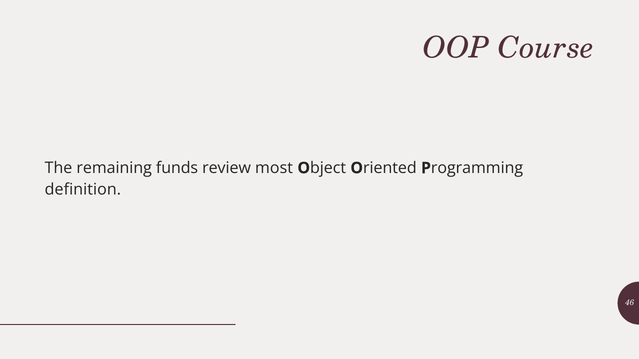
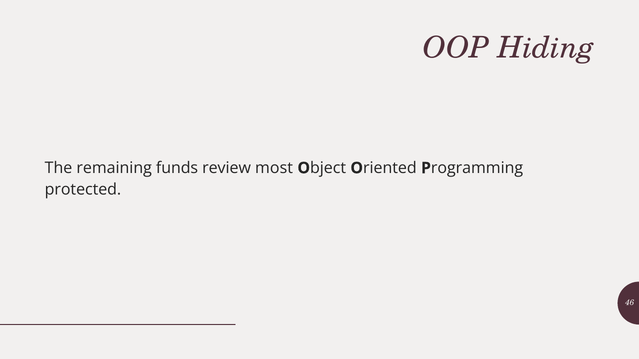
Course: Course -> Hiding
definition: definition -> protected
